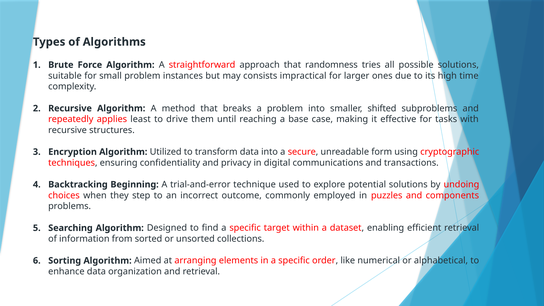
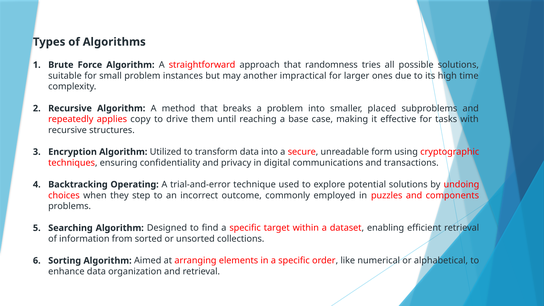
consists: consists -> another
shifted: shifted -> placed
least: least -> copy
Beginning: Beginning -> Operating
